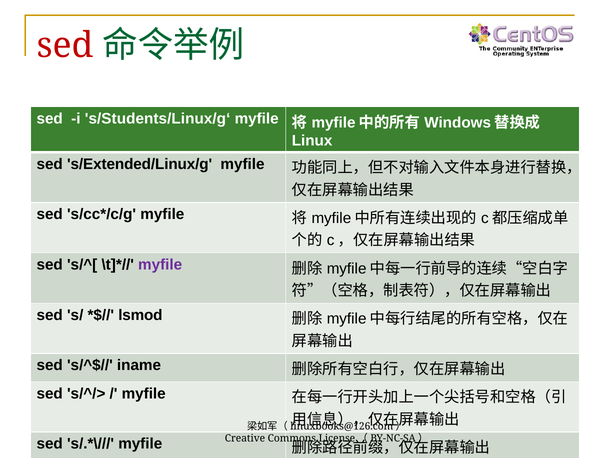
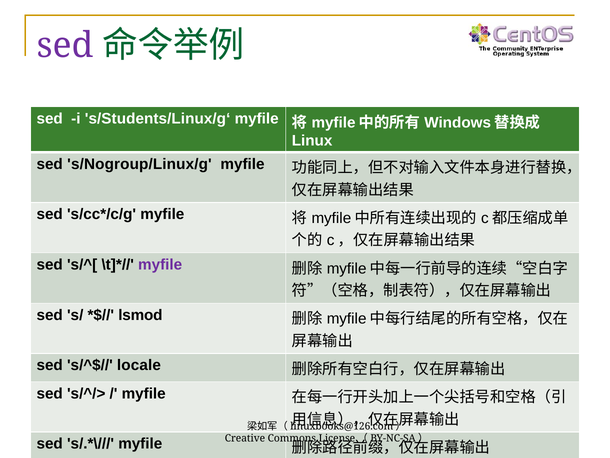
sed at (65, 45) colour: red -> purple
s/Extended/Linux/g: s/Extended/Linux/g -> s/Nogroup/Linux/g
iname: iname -> locale
